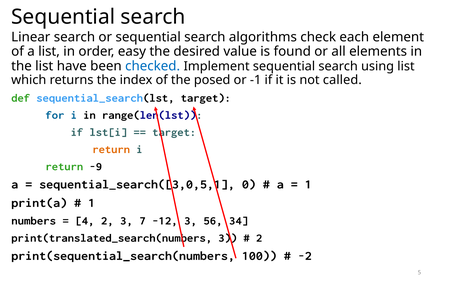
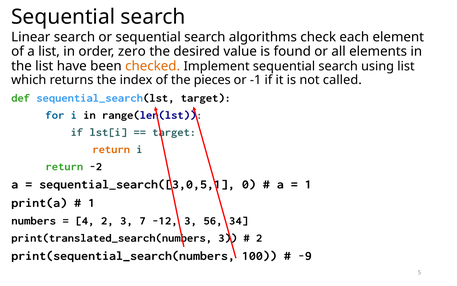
easy: easy -> zero
checked colour: blue -> orange
posed: posed -> pieces
-9: -9 -> -2
-2: -2 -> -9
